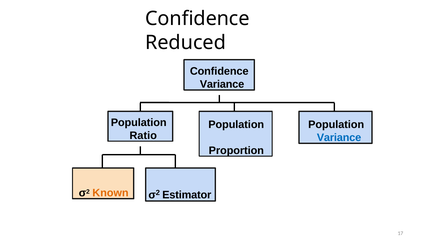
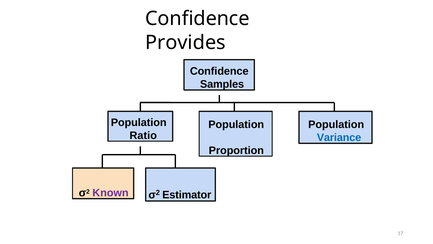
Reduced: Reduced -> Provides
Variance at (222, 84): Variance -> Samples
Known colour: orange -> purple
